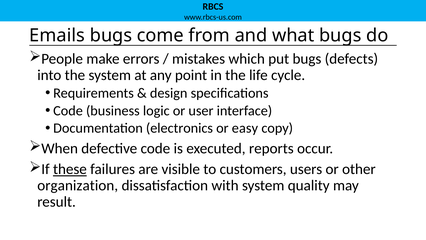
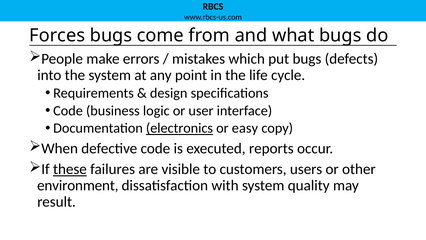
Emails: Emails -> Forces
electronics underline: none -> present
organization: organization -> environment
